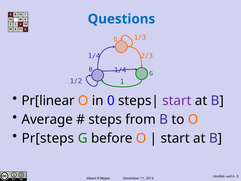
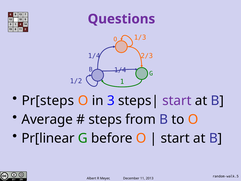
Questions colour: blue -> purple
Pr[linear: Pr[linear -> Pr[steps
0: 0 -> 3
Pr[steps: Pr[steps -> Pr[linear
